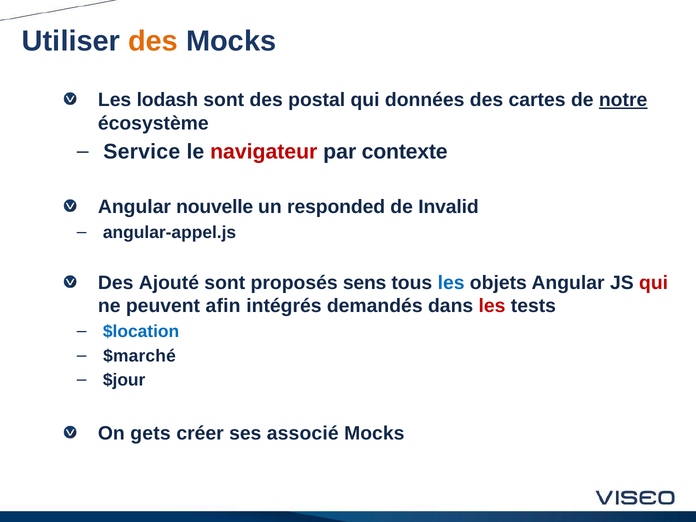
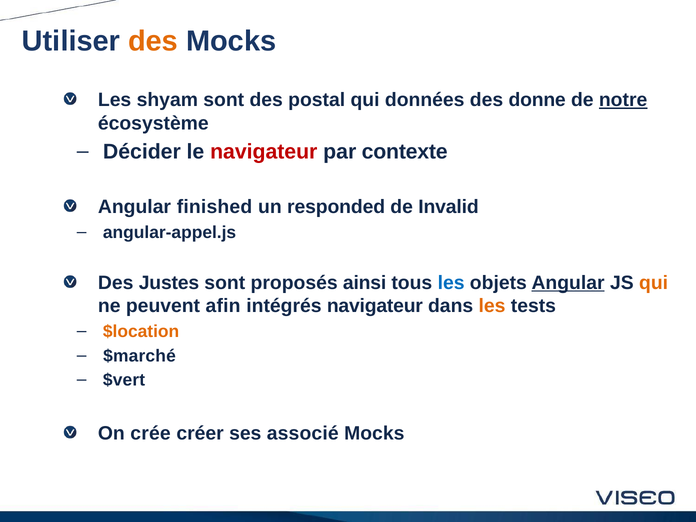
lodash: lodash -> shyam
cartes: cartes -> donne
Service: Service -> Décider
nouvelle: nouvelle -> finished
Ajouté: Ajouté -> Justes
sens: sens -> ainsi
Angular at (568, 283) underline: none -> present
qui at (654, 283) colour: red -> orange
intégrés demandés: demandés -> navigateur
les at (492, 306) colour: red -> orange
$location colour: blue -> orange
$jour: $jour -> $vert
gets: gets -> crée
